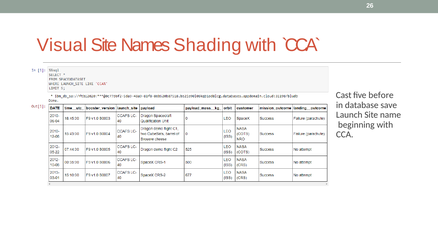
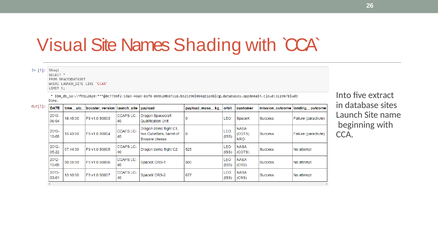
Cast: Cast -> Into
before: before -> extract
save: save -> sites
